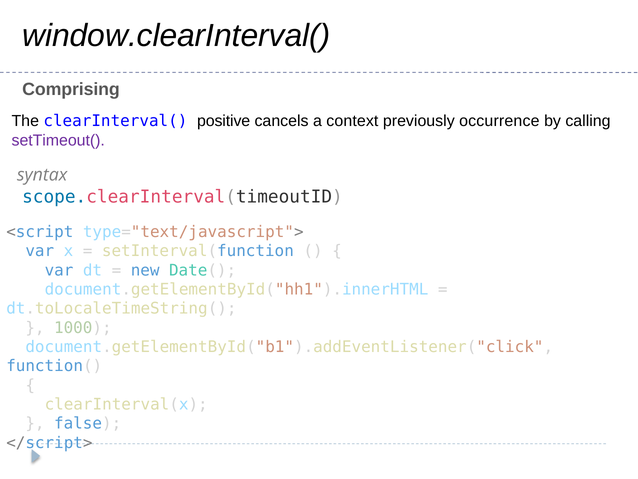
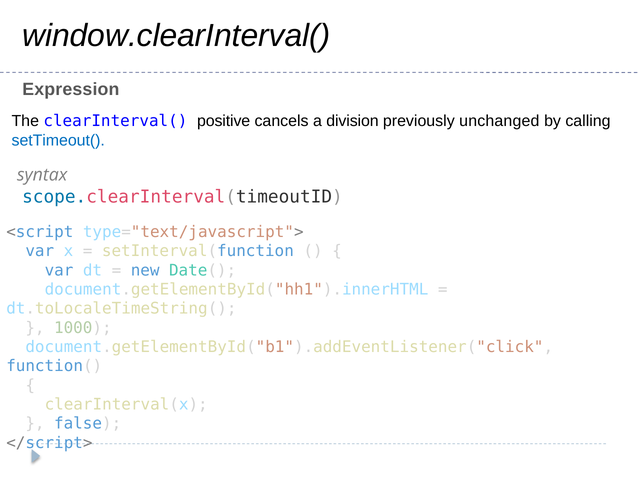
Comprising: Comprising -> Expression
context: context -> division
occurrence: occurrence -> unchanged
setTimeout( colour: purple -> blue
